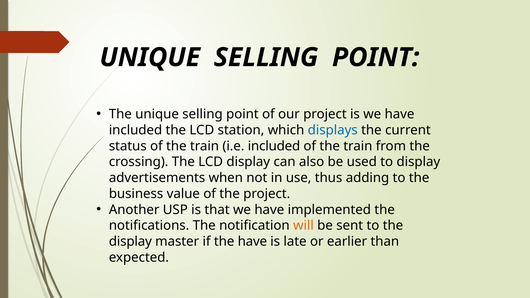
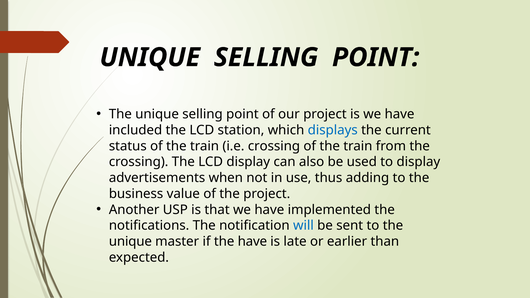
i.e included: included -> crossing
will colour: orange -> blue
display at (130, 242): display -> unique
